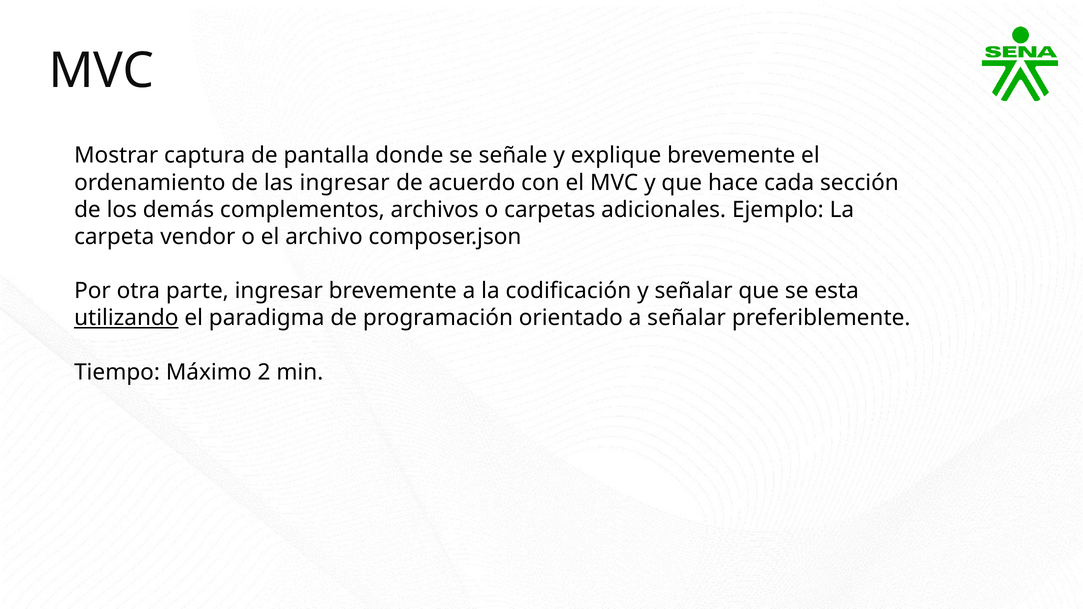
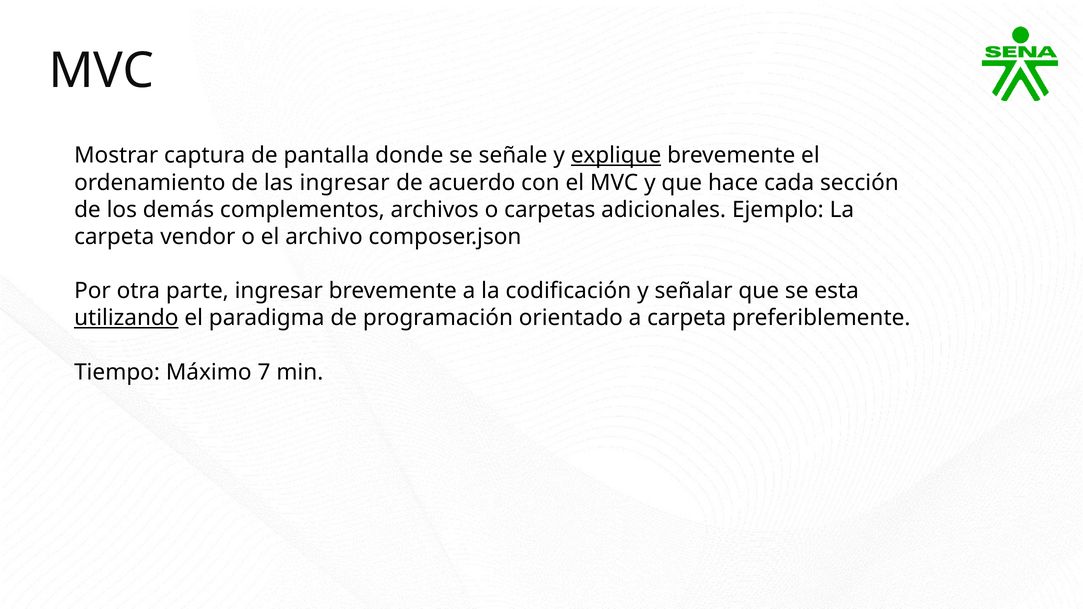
explique underline: none -> present
a señalar: señalar -> carpeta
2: 2 -> 7
